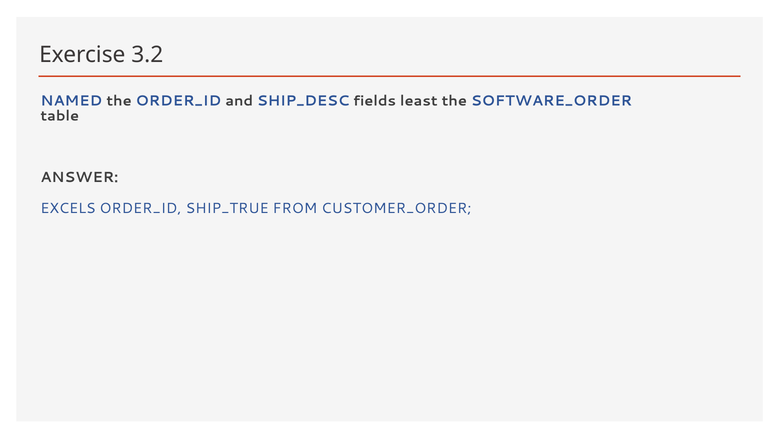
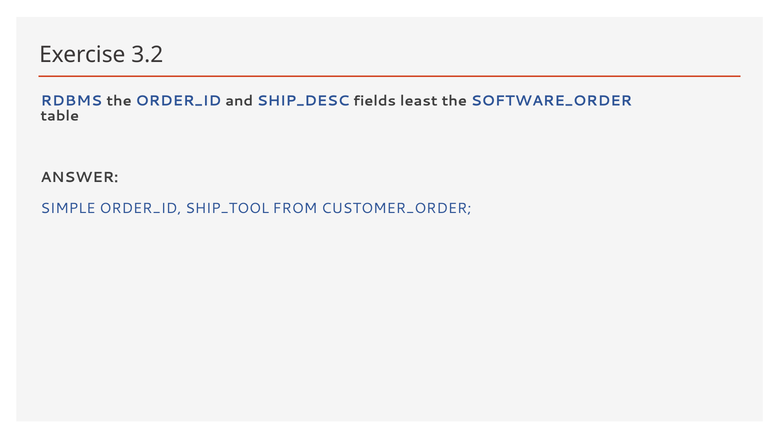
NAMED: NAMED -> RDBMS
EXCELS: EXCELS -> SIMPLE
SHIP_TRUE: SHIP_TRUE -> SHIP_TOOL
